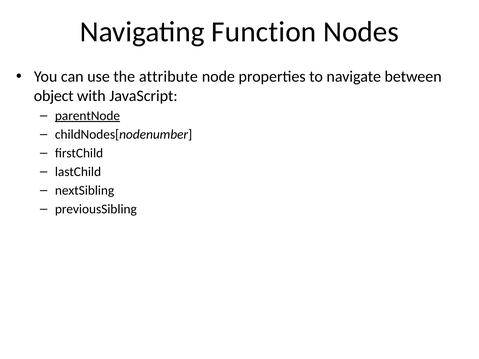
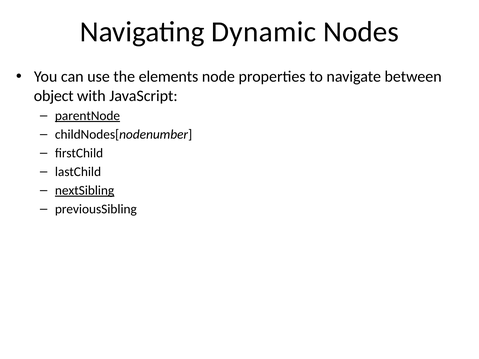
Function: Function -> Dynamic
attribute: attribute -> elements
nextSibling underline: none -> present
